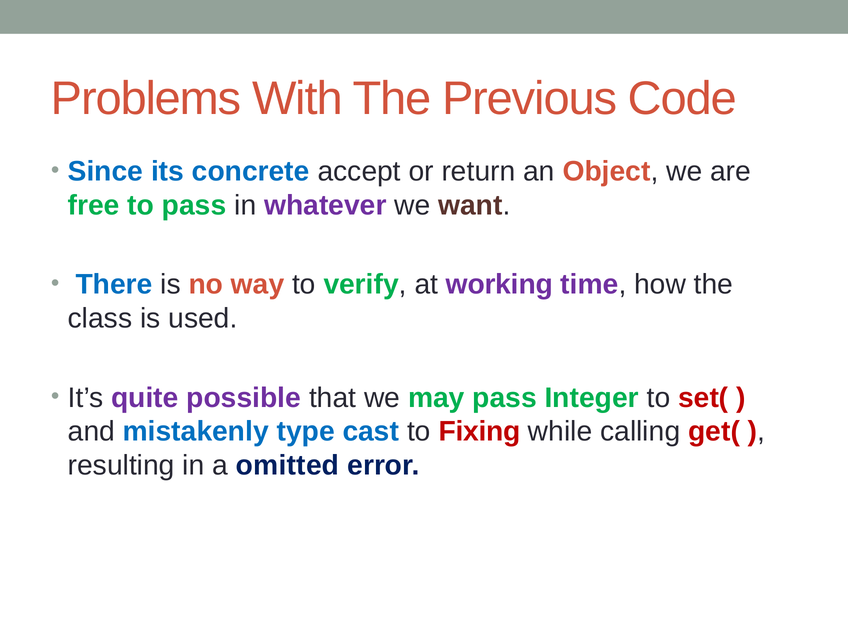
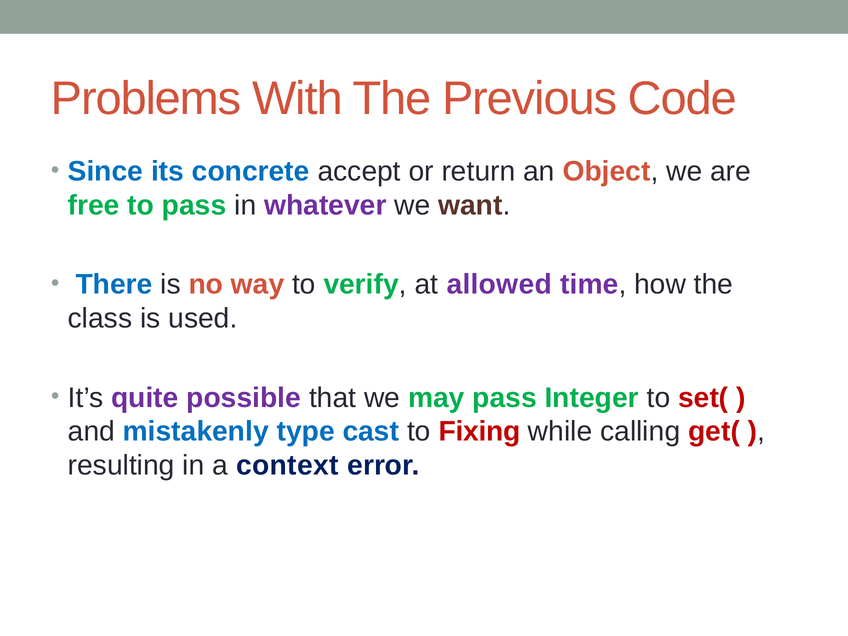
working: working -> allowed
omitted: omitted -> context
